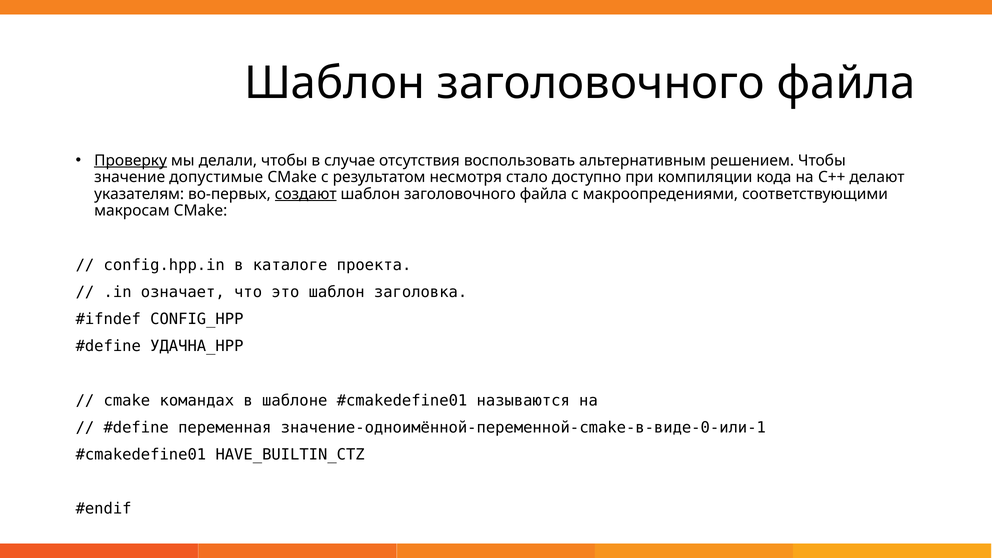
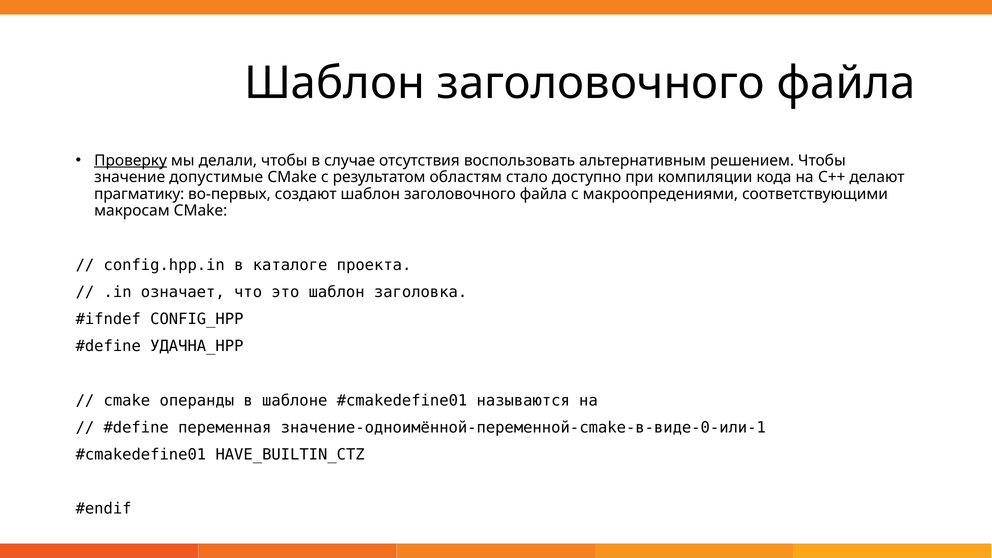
несмотря: несмотря -> областям
указателям: указателям -> прагматику
создают underline: present -> none
командах: командах -> операнды
